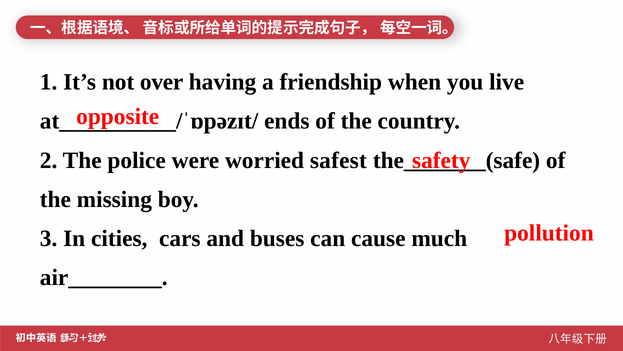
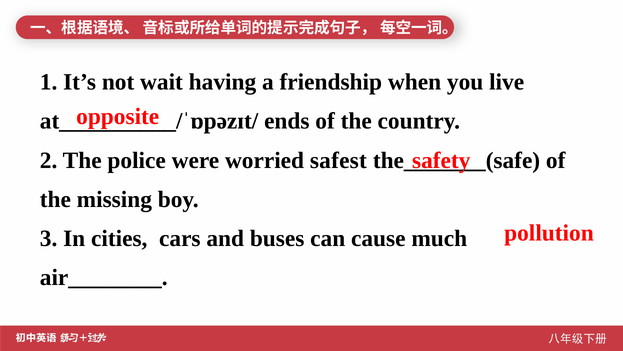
over: over -> wait
